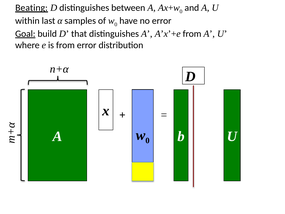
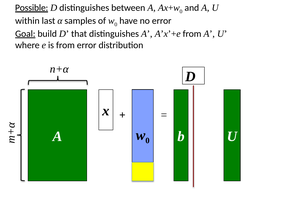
Beating: Beating -> Possible
